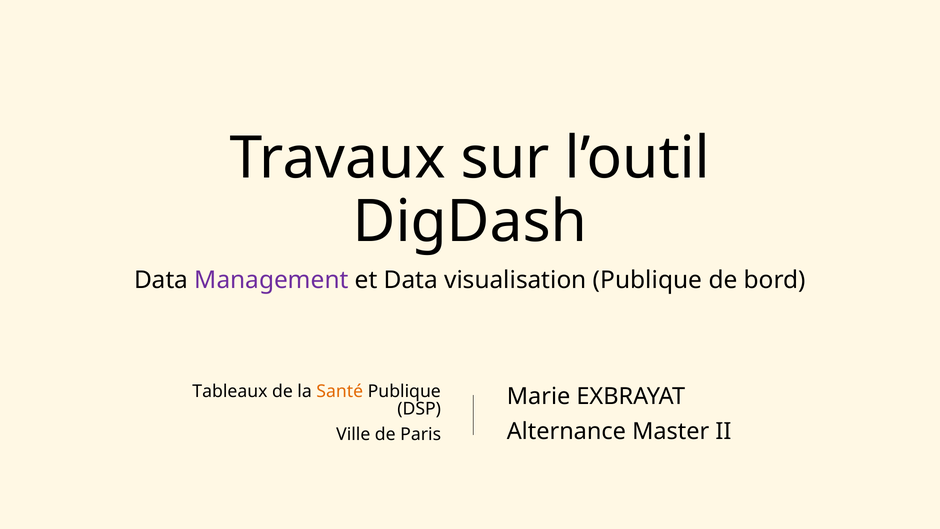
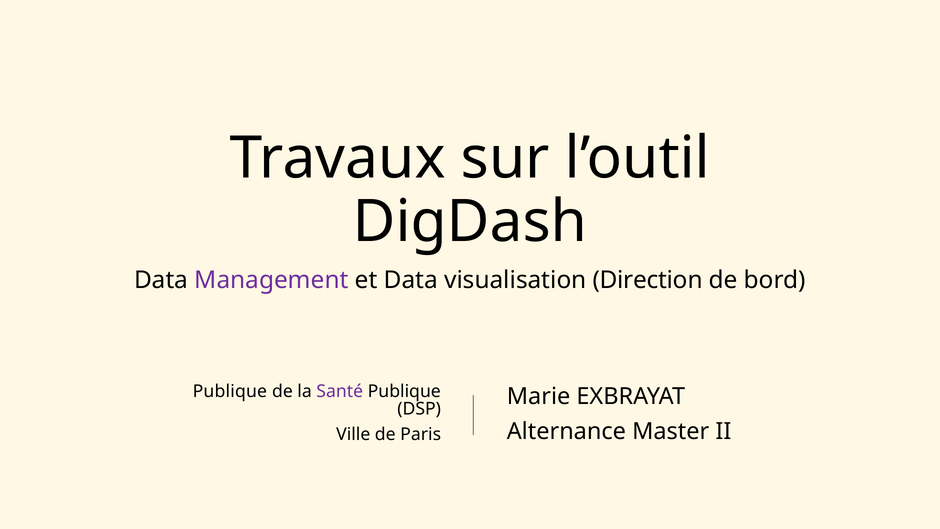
visualisation Publique: Publique -> Direction
Tableaux at (230, 391): Tableaux -> Publique
Santé colour: orange -> purple
